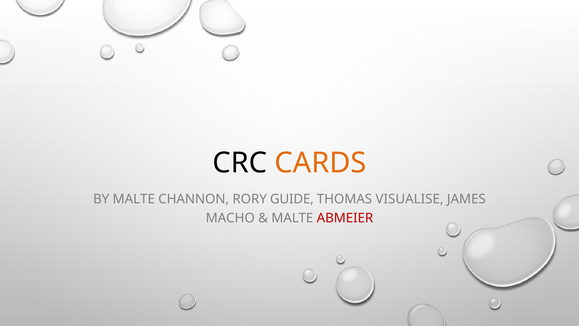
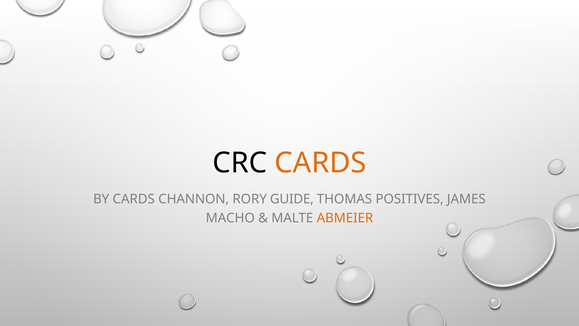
BY MALTE: MALTE -> CARDS
VISUALISE: VISUALISE -> POSITIVES
ABMEIER colour: red -> orange
